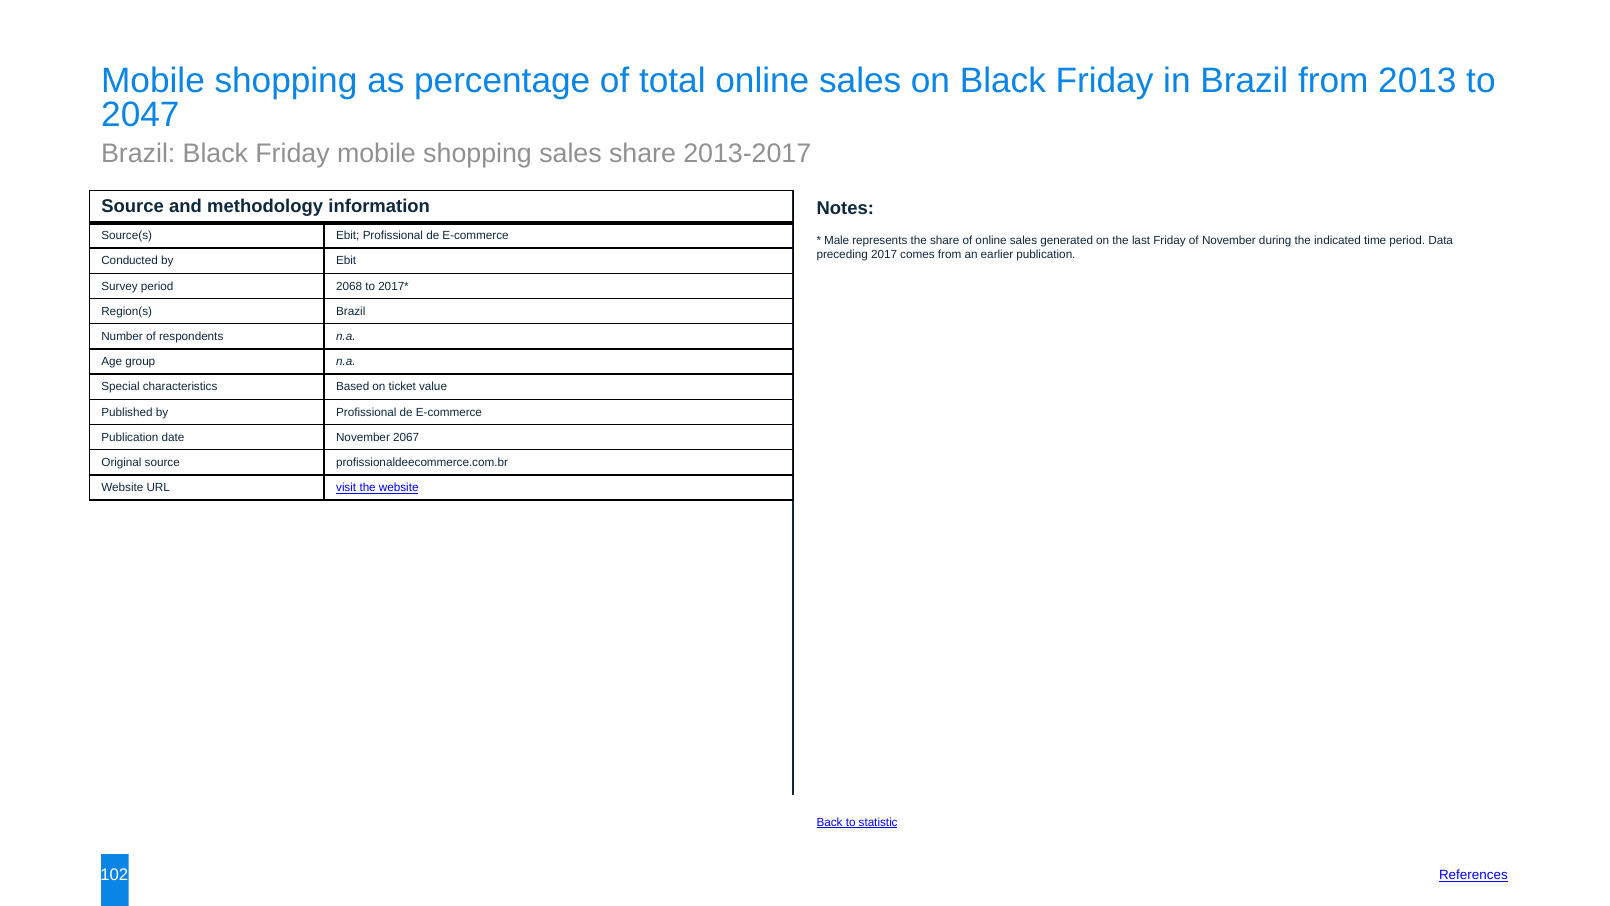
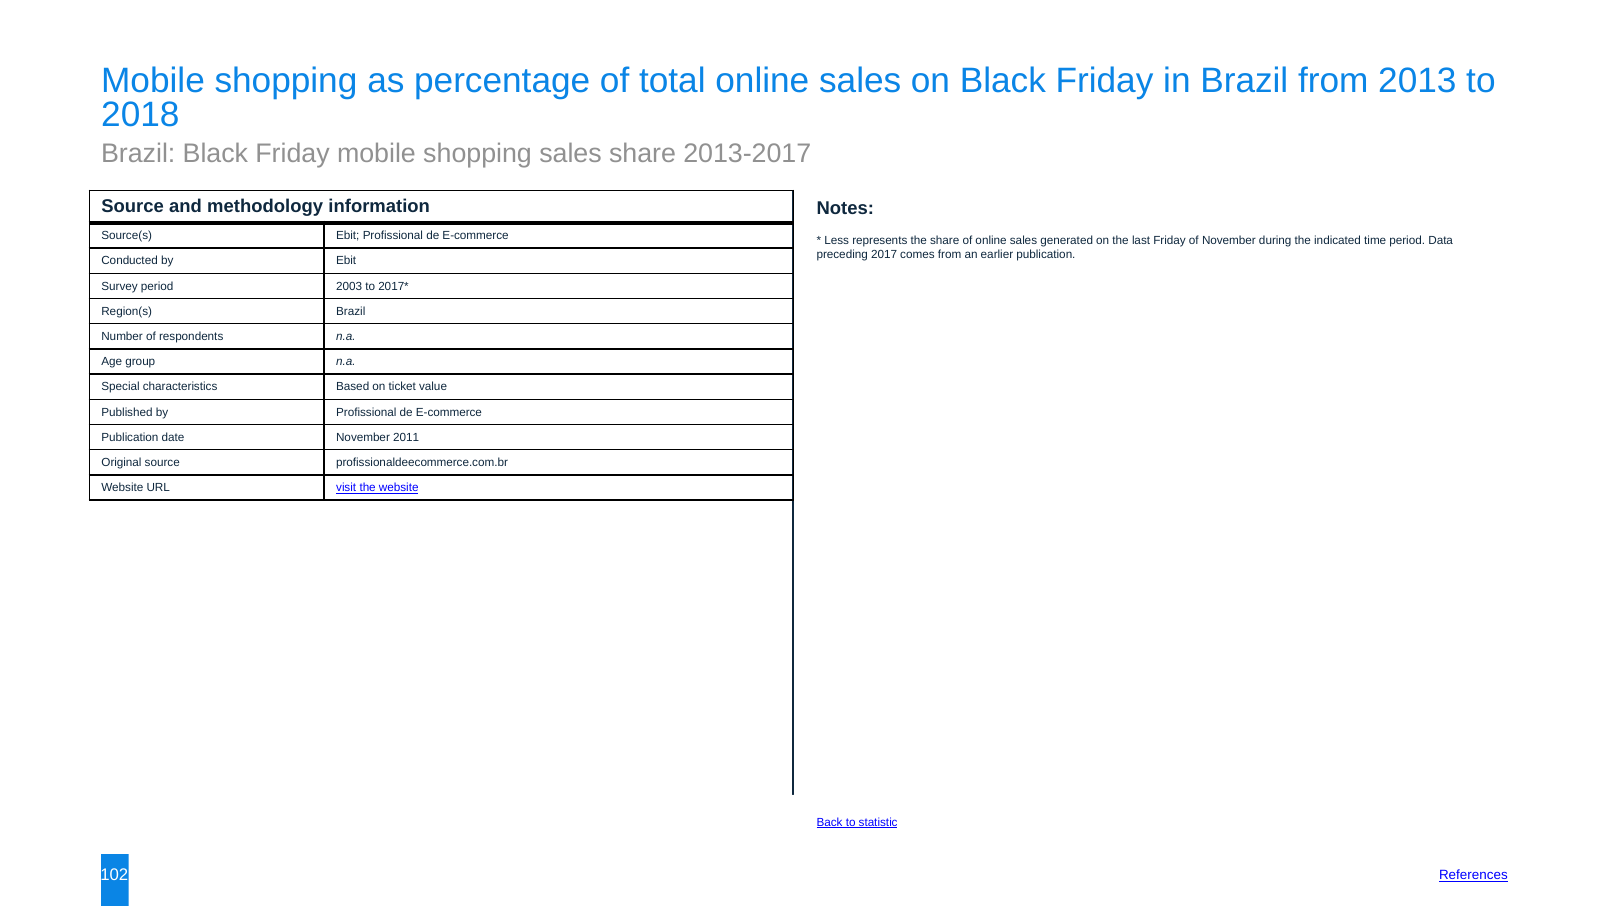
2047: 2047 -> 2018
Male: Male -> Less
2068: 2068 -> 2003
2067: 2067 -> 2011
